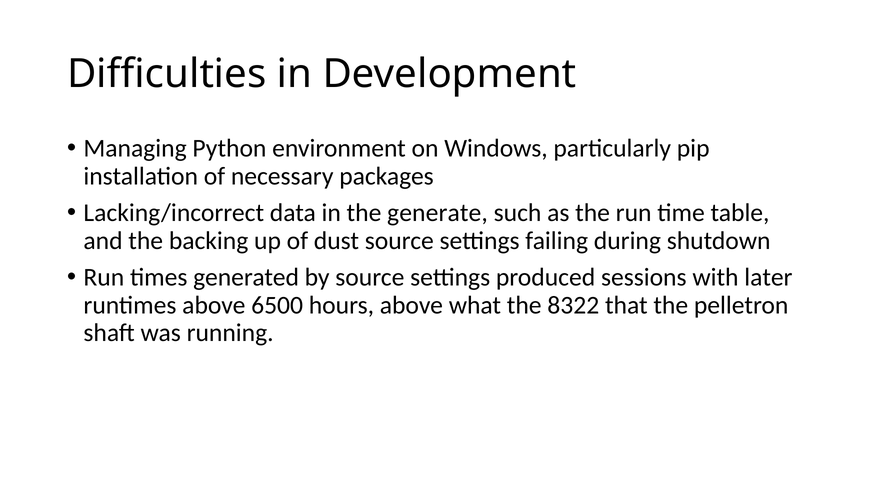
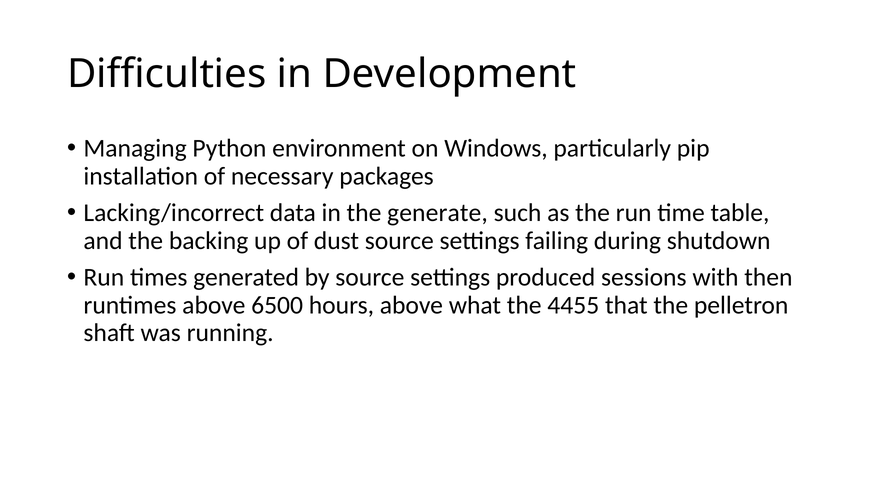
later: later -> then
8322: 8322 -> 4455
